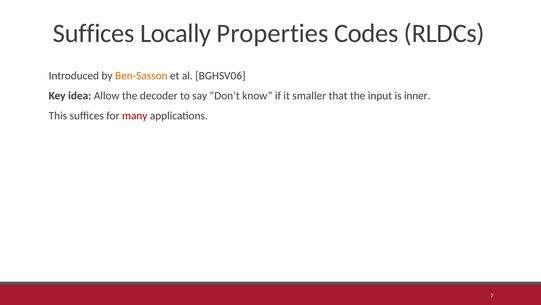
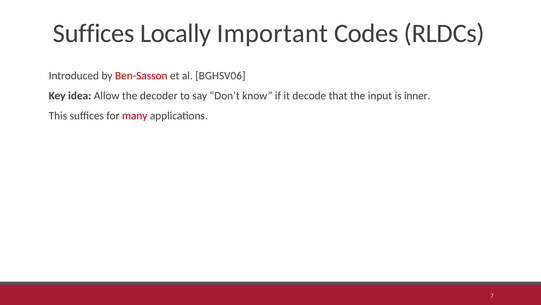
Properties: Properties -> Important
Ben-Sasson colour: orange -> red
smaller: smaller -> decode
